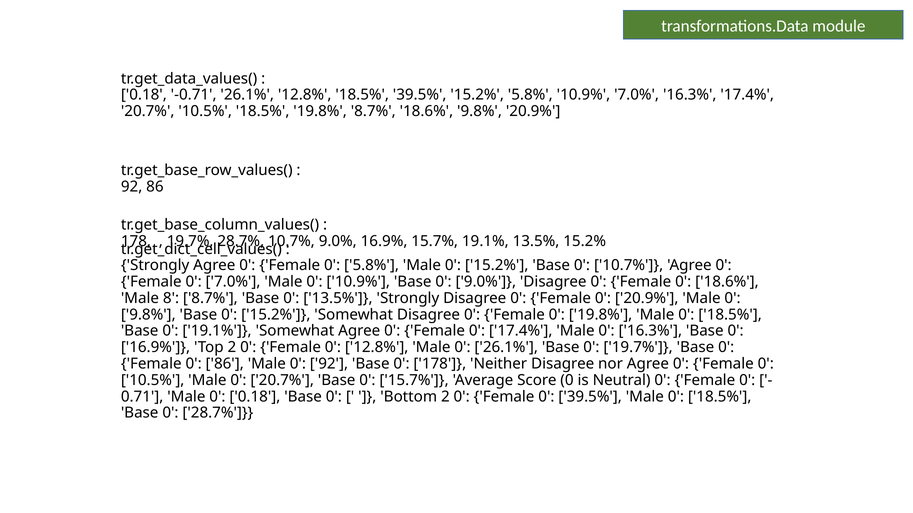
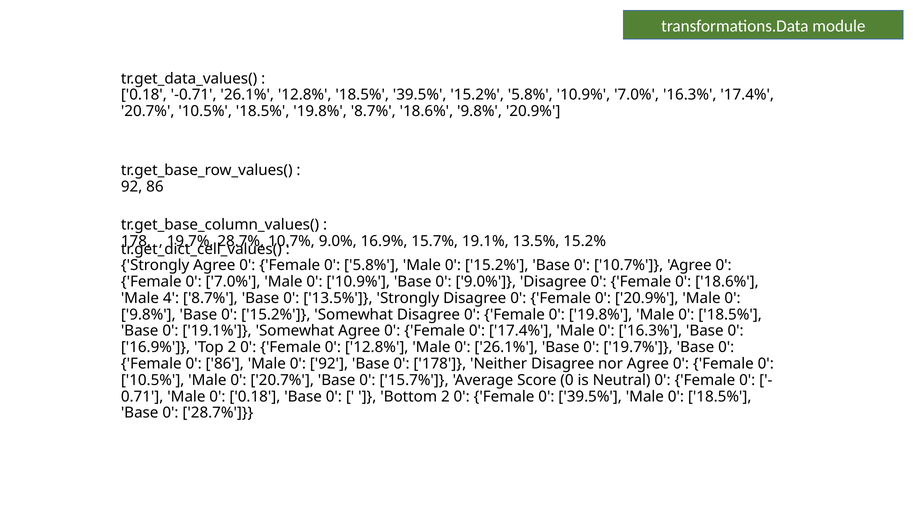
8: 8 -> 4
